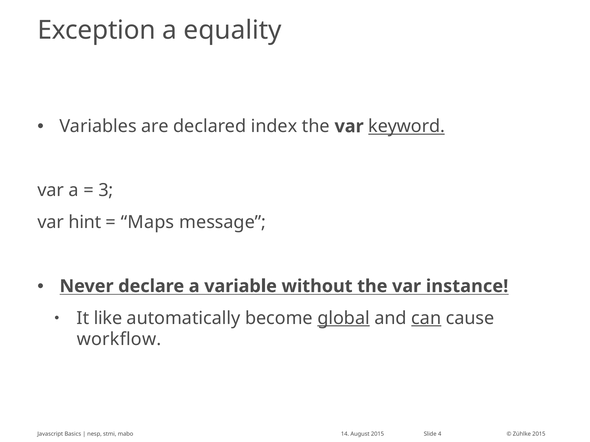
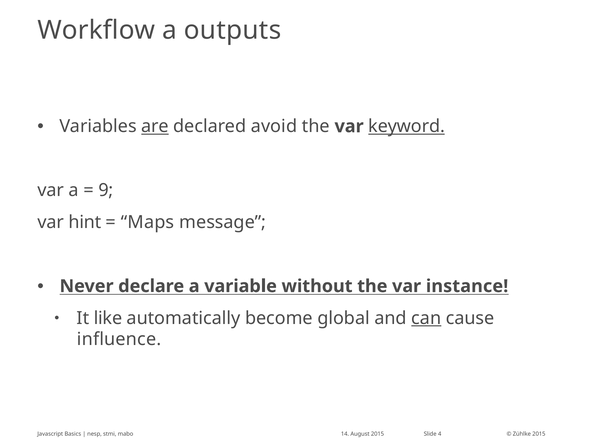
Exception: Exception -> Workflow
equality: equality -> outputs
are underline: none -> present
index: index -> avoid
3: 3 -> 9
global underline: present -> none
workflow: workflow -> influence
